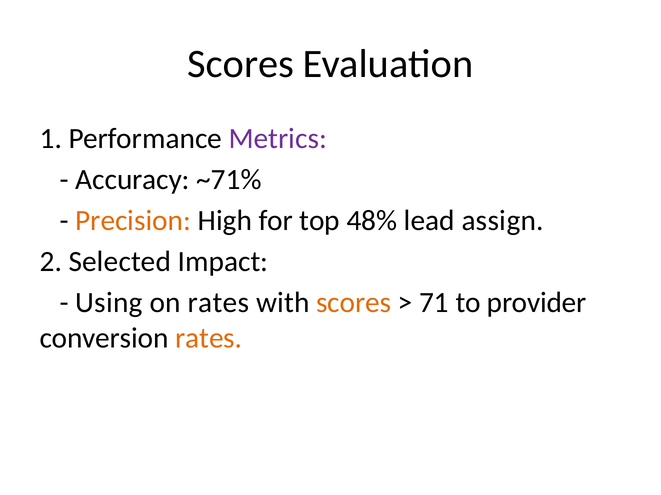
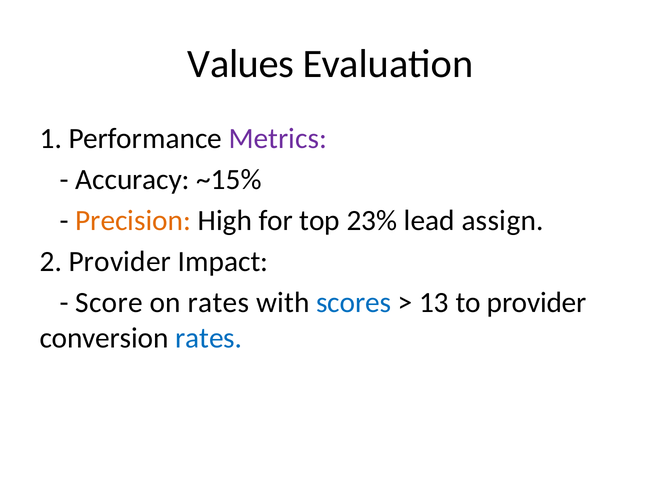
Scores at (241, 64): Scores -> Values
~71%: ~71% -> ~15%
48%: 48% -> 23%
2 Selected: Selected -> Provider
Using: Using -> Score
scores at (354, 303) colour: orange -> blue
71: 71 -> 13
rates at (209, 339) colour: orange -> blue
